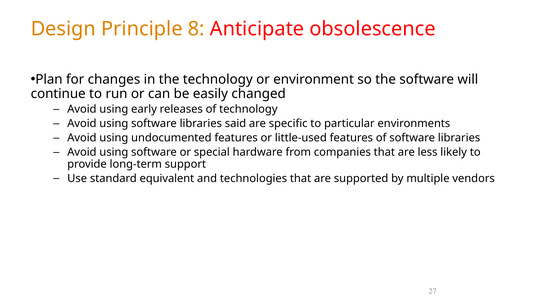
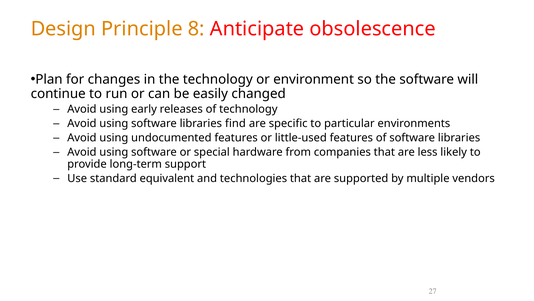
said: said -> find
